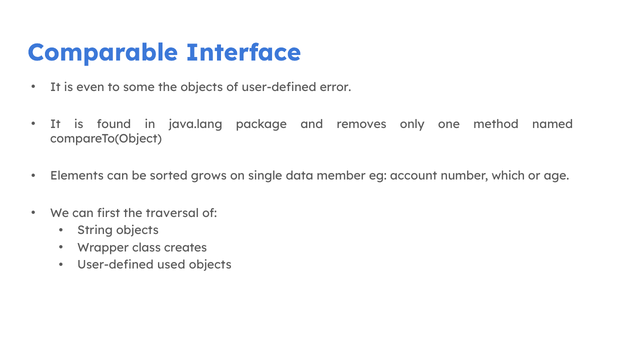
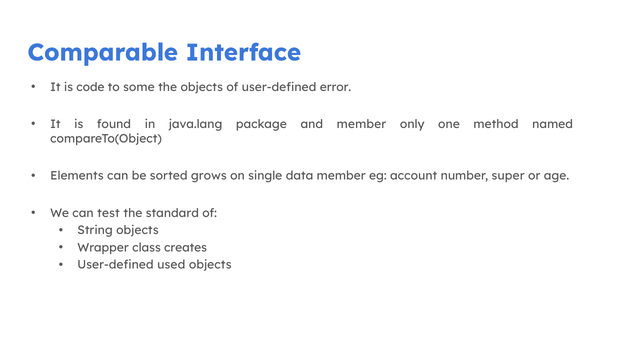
even: even -> code
and removes: removes -> member
which: which -> super
first: first -> test
traversal: traversal -> standard
